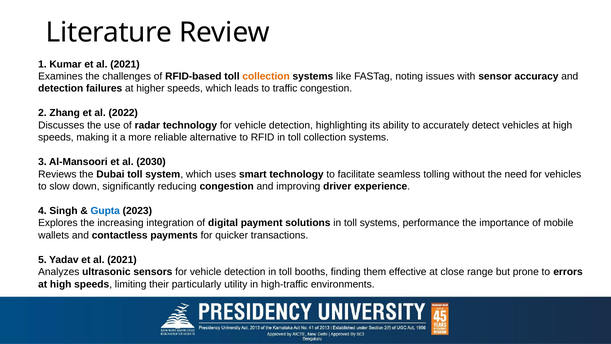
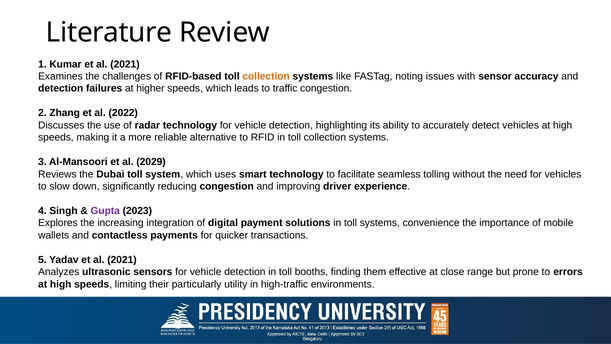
2030: 2030 -> 2029
Gupta colour: blue -> purple
performance: performance -> convenience
